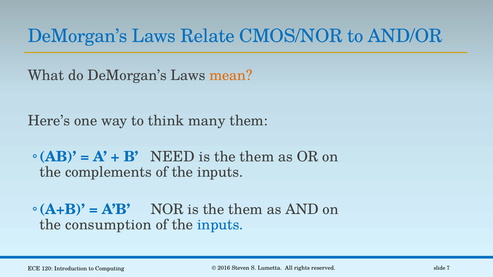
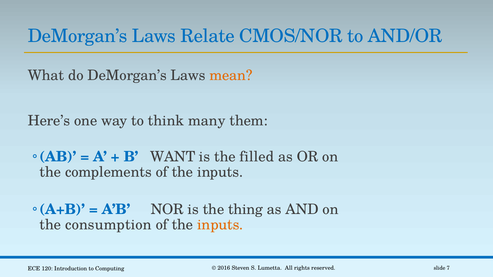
NEED: NEED -> WANT
them at (257, 157): them -> filled
NOR is the them: them -> thing
inputs at (220, 225) colour: blue -> orange
